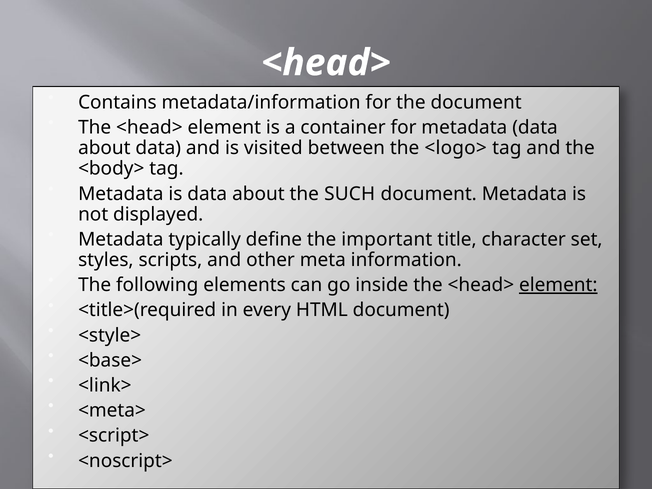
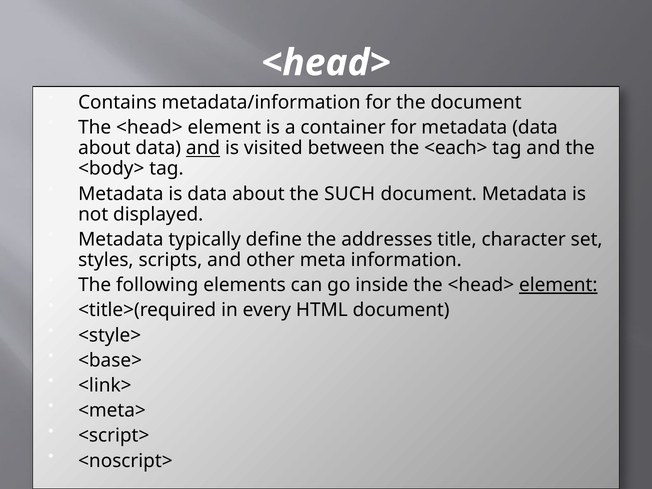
and at (203, 148) underline: none -> present
<logo>: <logo> -> <each>
important: important -> addresses
